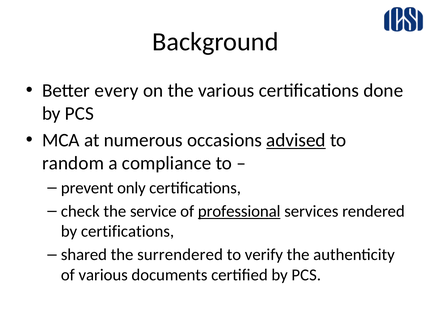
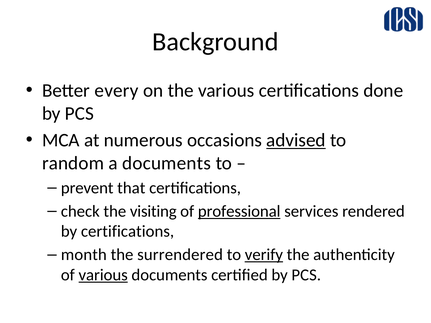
a compliance: compliance -> documents
only: only -> that
service: service -> visiting
shared: shared -> month
verify underline: none -> present
various at (103, 275) underline: none -> present
